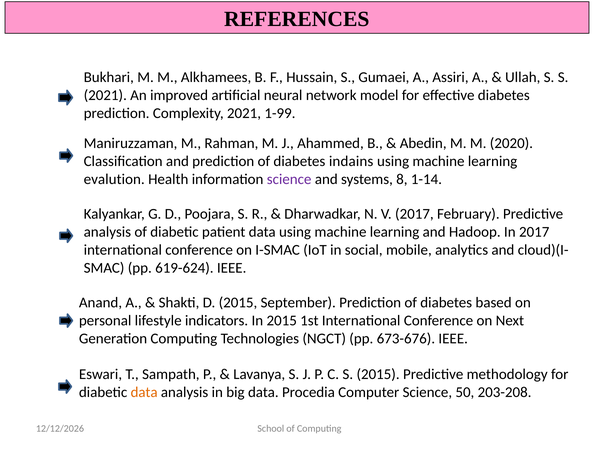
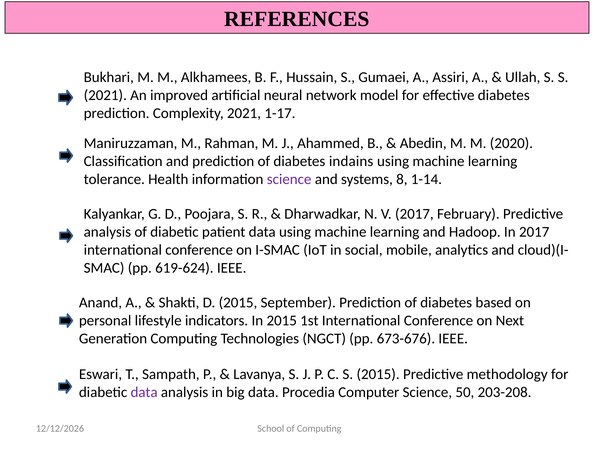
1-99: 1-99 -> 1-17
evalution: evalution -> tolerance
data at (144, 392) colour: orange -> purple
